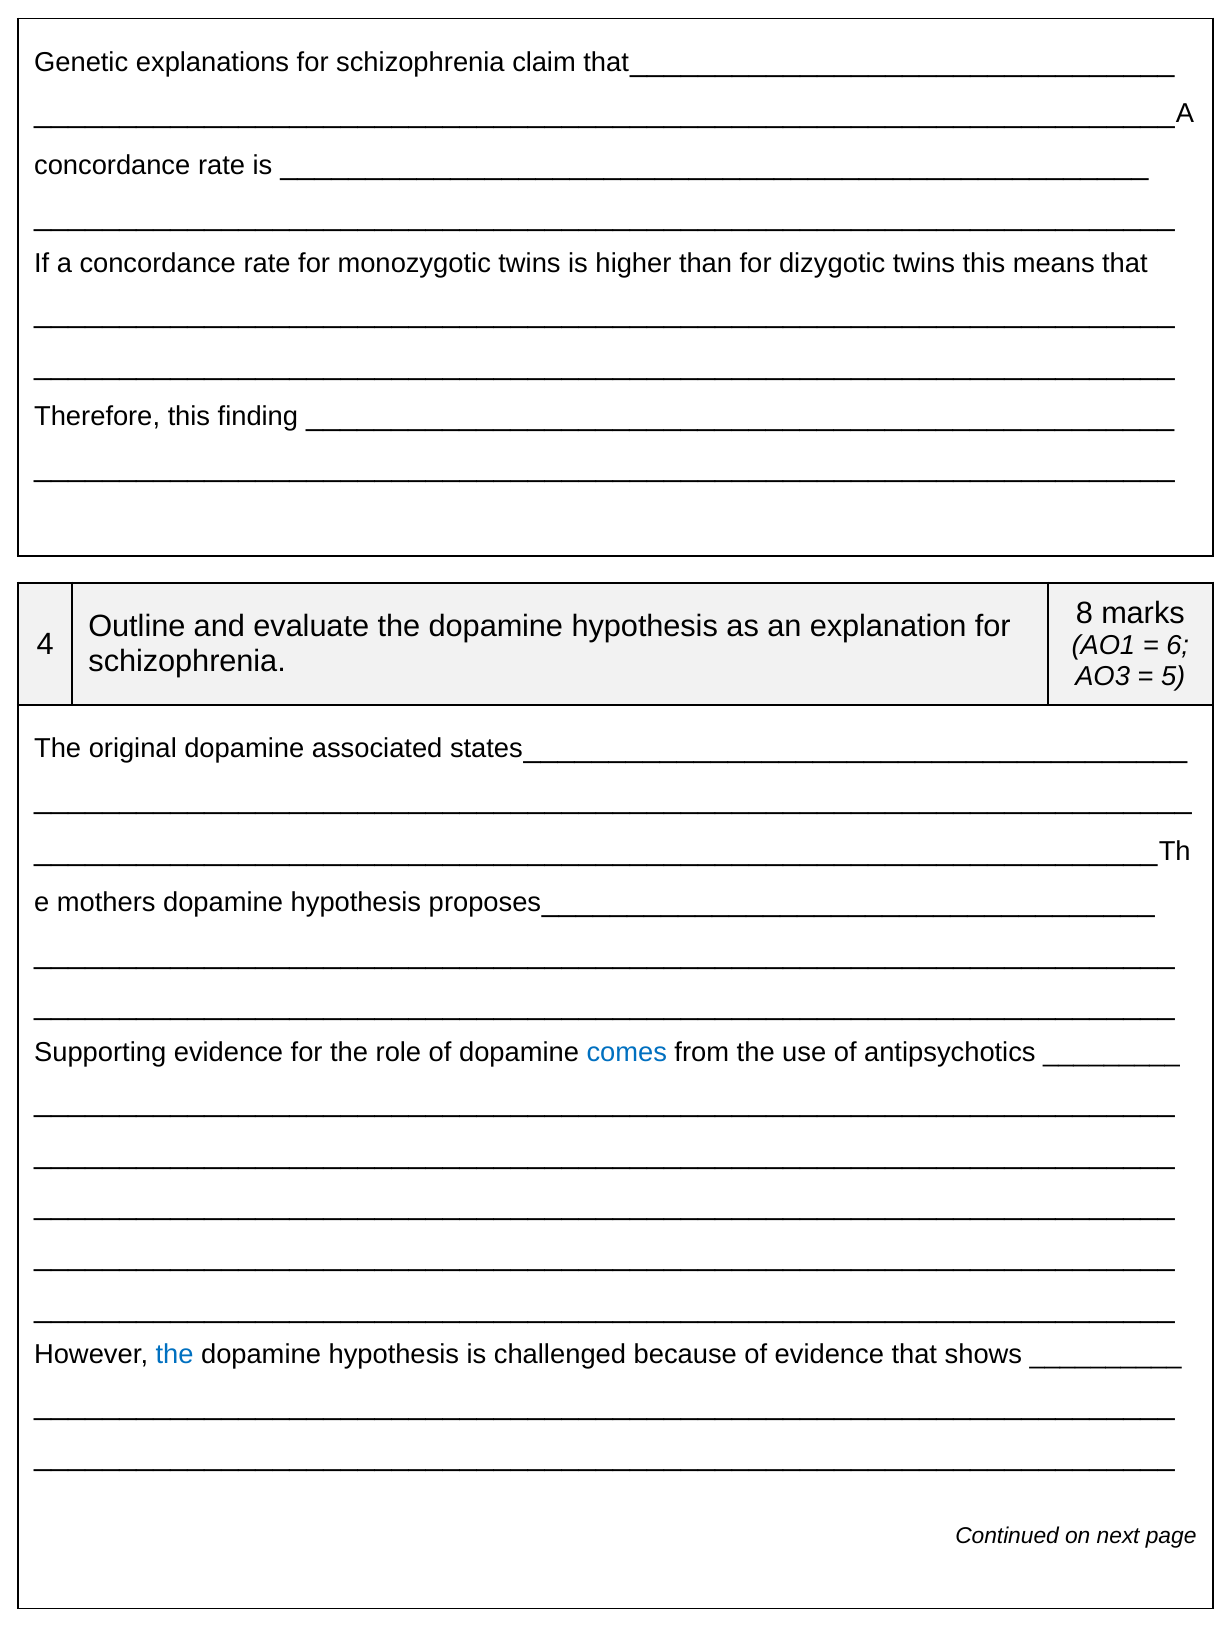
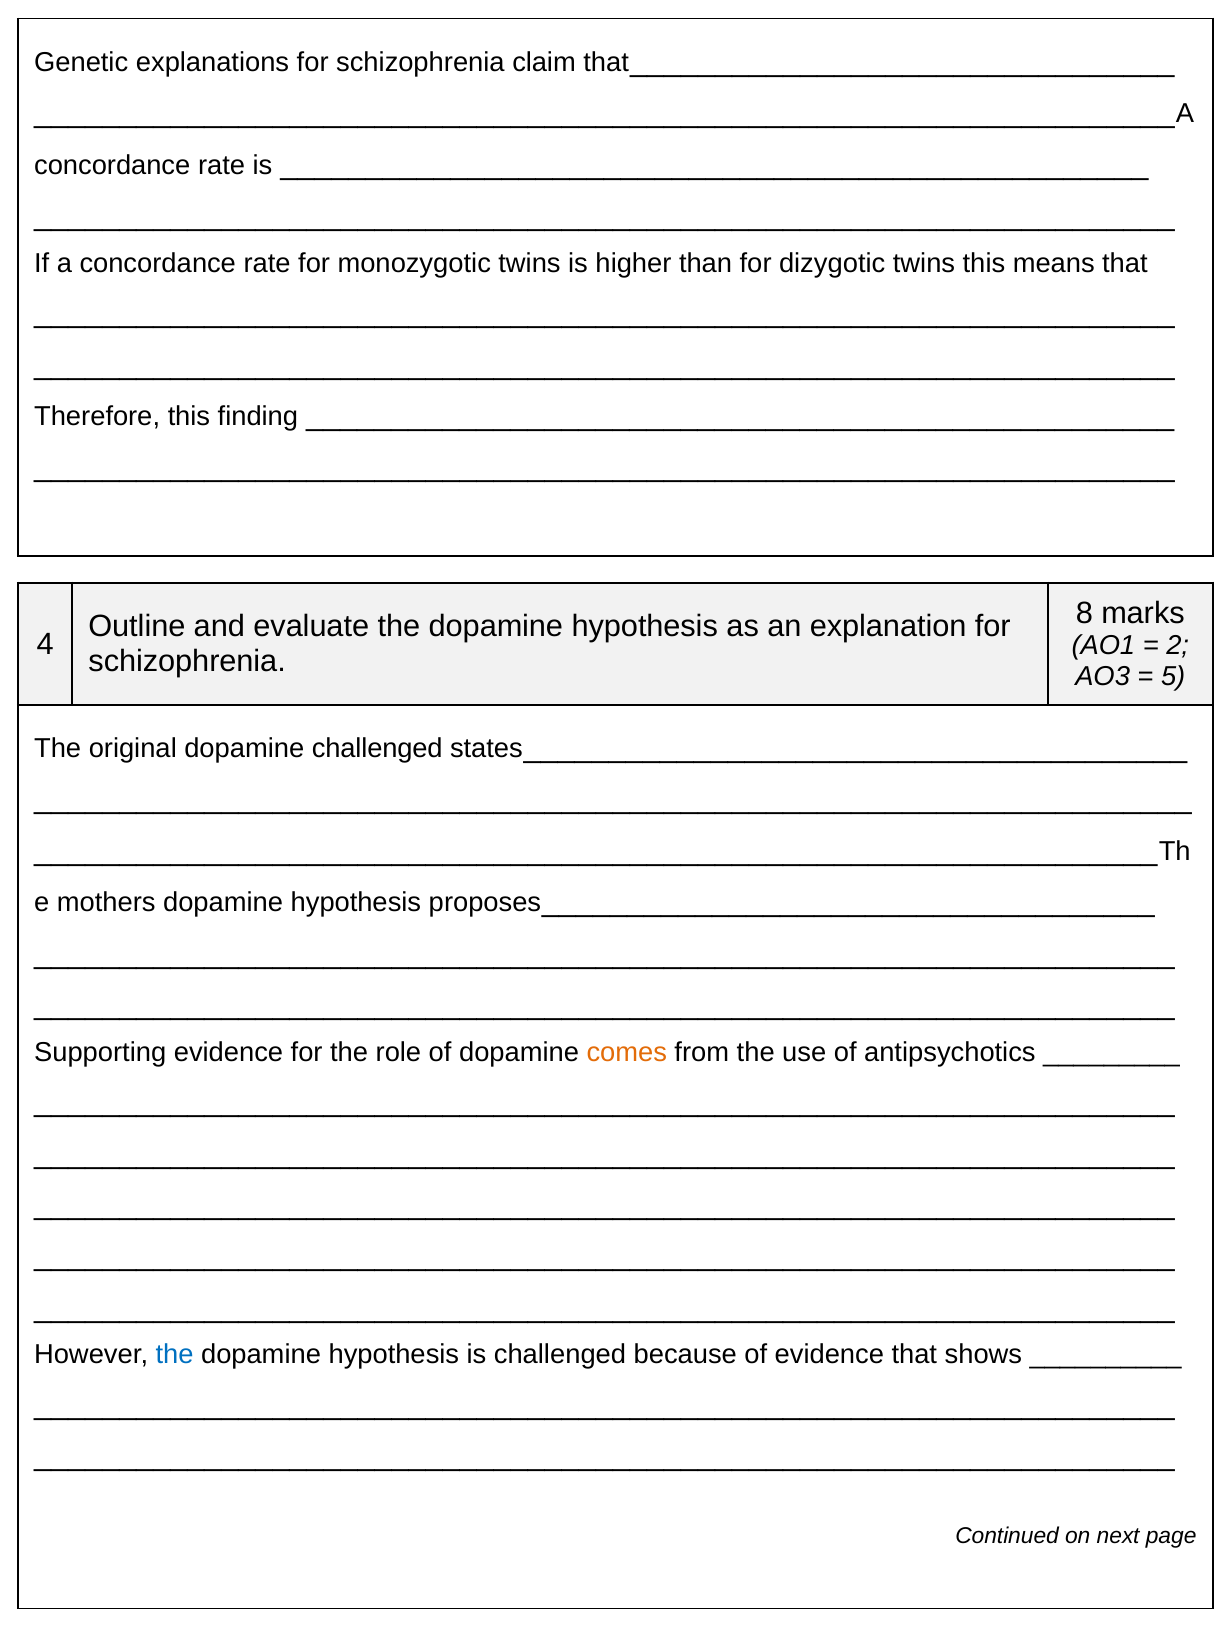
6: 6 -> 2
dopamine associated: associated -> challenged
comes colour: blue -> orange
